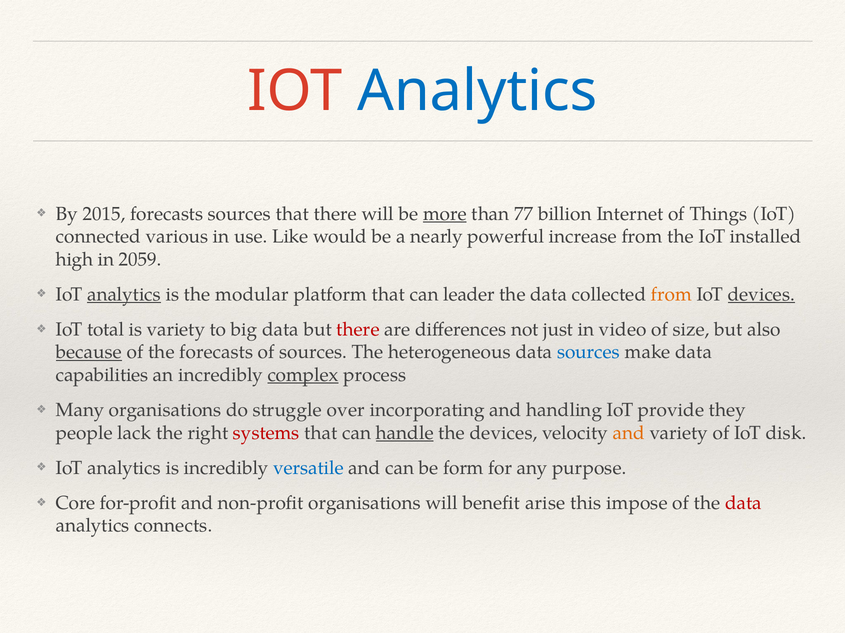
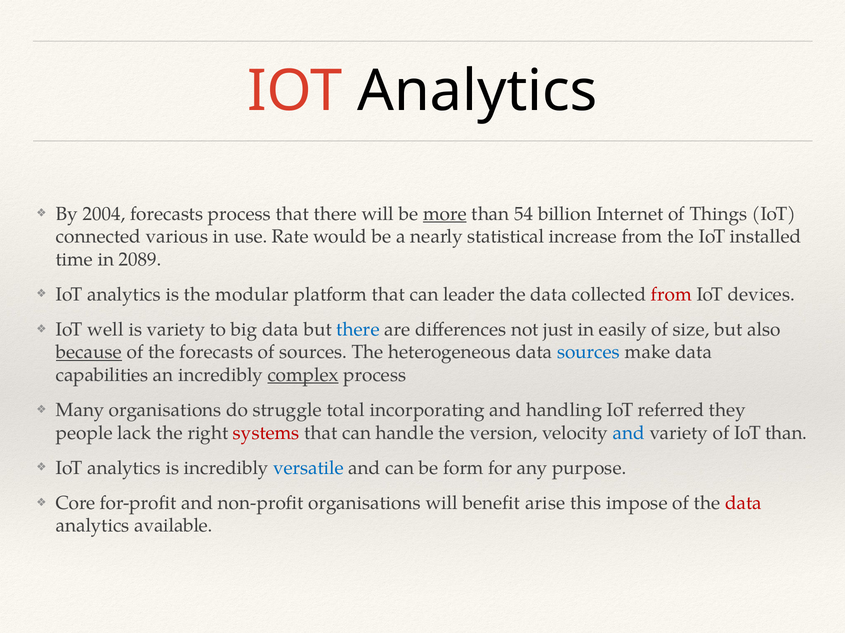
Analytics at (477, 91) colour: blue -> black
2015: 2015 -> 2004
forecasts sources: sources -> process
77: 77 -> 54
Like: Like -> Rate
powerful: powerful -> statistical
high: high -> time
2059: 2059 -> 2089
analytics at (124, 295) underline: present -> none
from at (671, 295) colour: orange -> red
devices at (761, 295) underline: present -> none
total: total -> well
there at (358, 330) colour: red -> blue
video: video -> easily
over: over -> total
provide: provide -> referred
handle underline: present -> none
the devices: devices -> version
and at (629, 433) colour: orange -> blue
IoT disk: disk -> than
connects: connects -> available
